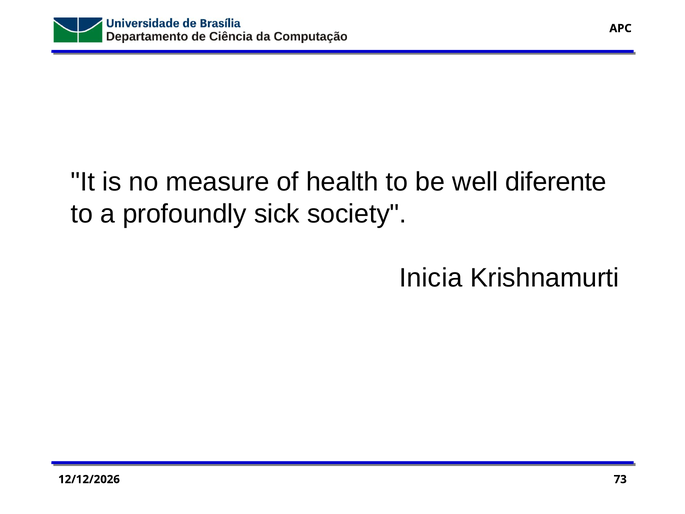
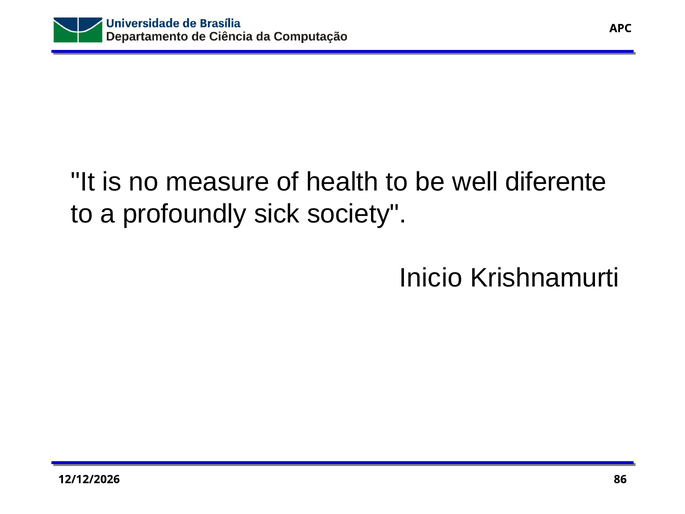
Inicia: Inicia -> Inicio
73: 73 -> 86
